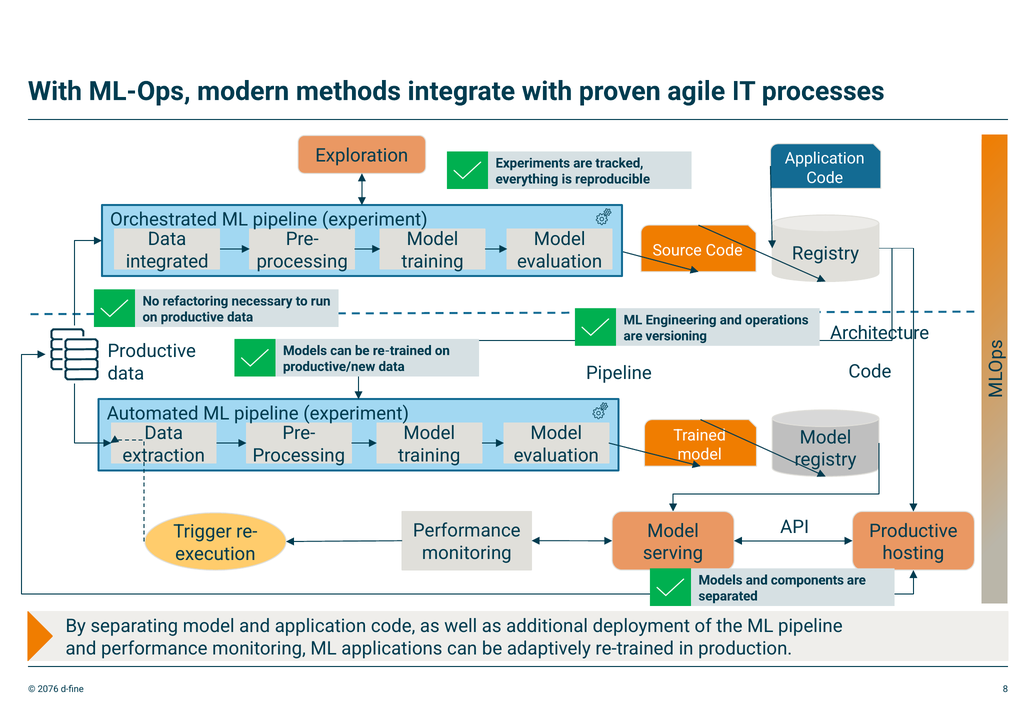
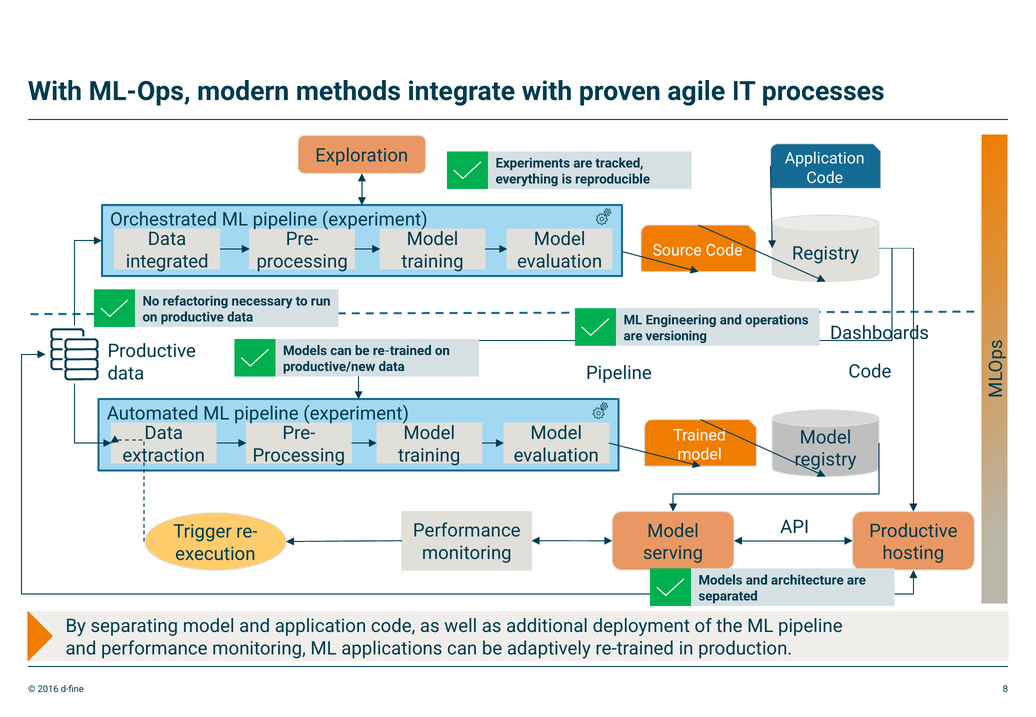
Architecture: Architecture -> Dashboards
components: components -> architecture
2076: 2076 -> 2016
